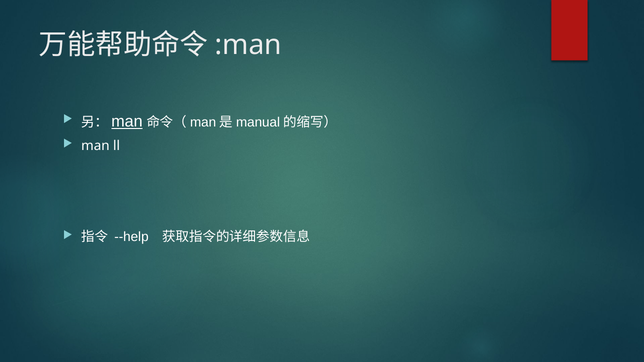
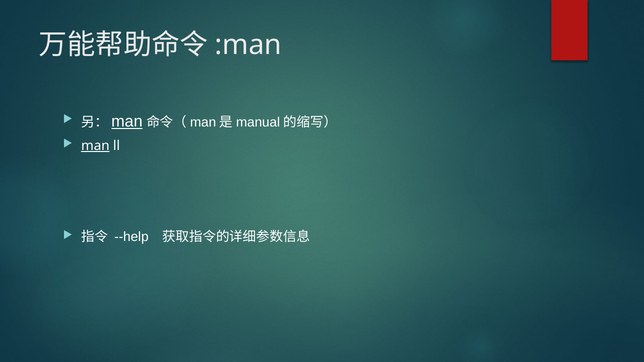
man at (95, 146) underline: none -> present
